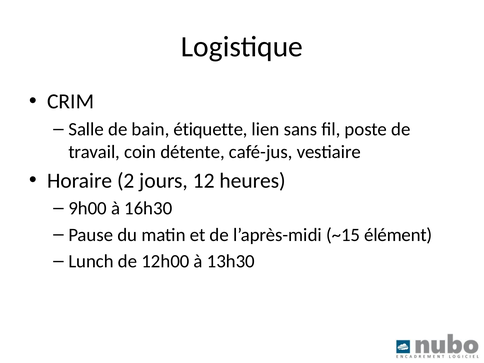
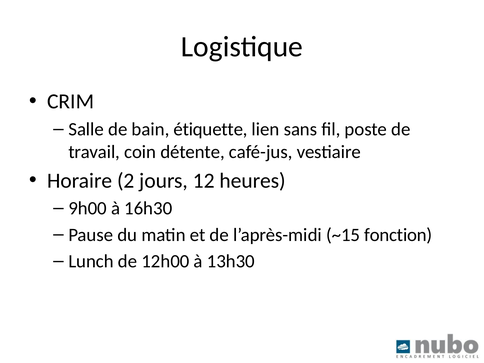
élément: élément -> fonction
